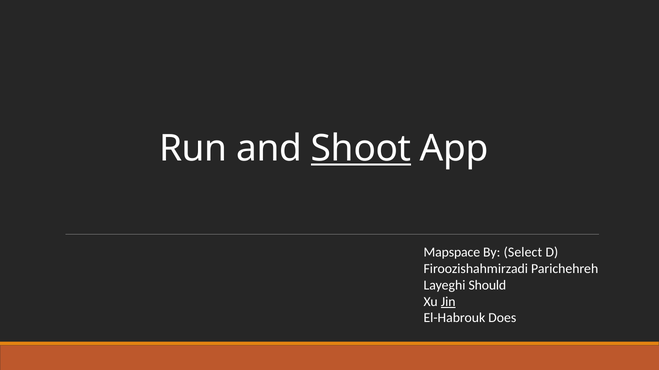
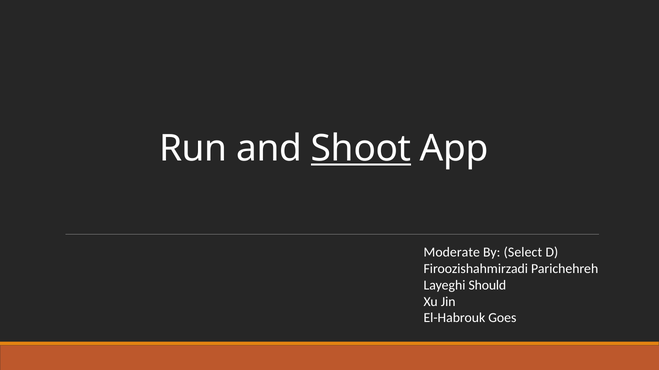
Mapspace: Mapspace -> Moderate
Jin underline: present -> none
Does: Does -> Goes
